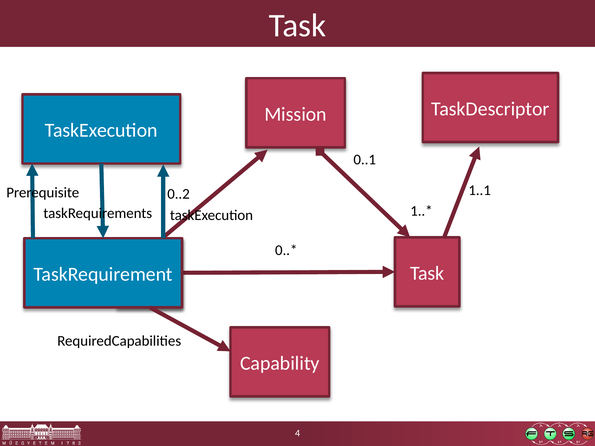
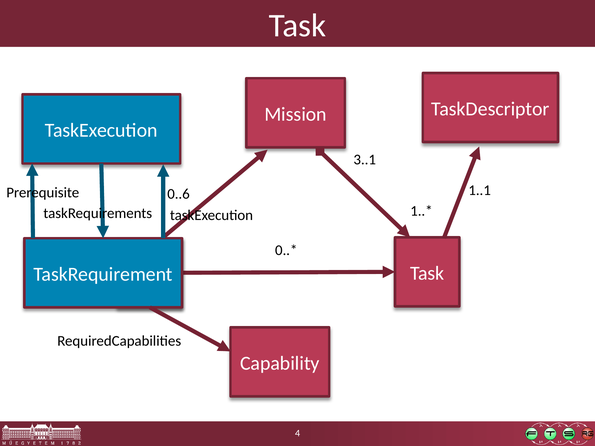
0..1: 0..1 -> 3..1
0..2: 0..2 -> 0..6
